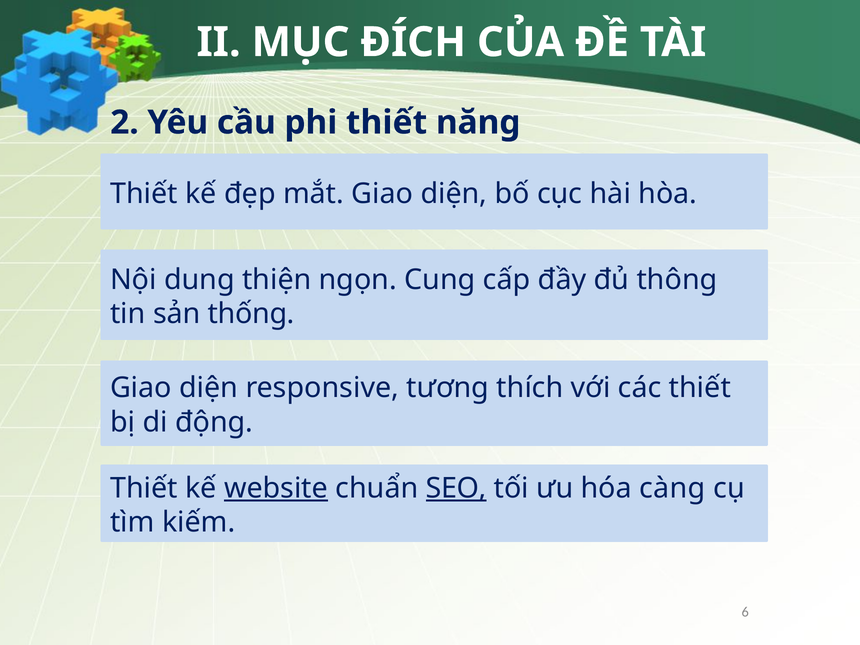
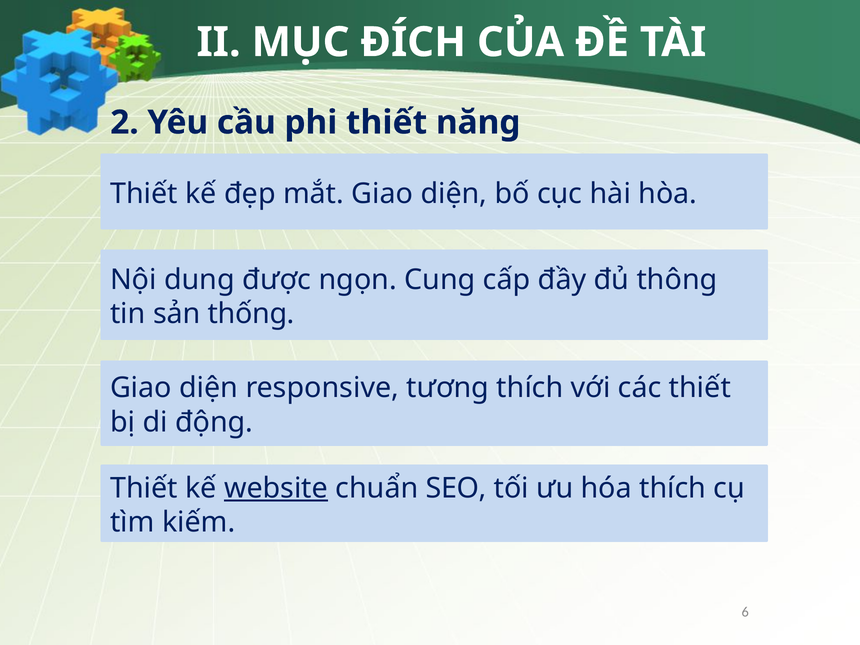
thiện: thiện -> được
SEO underline: present -> none
hóa càng: càng -> thích
